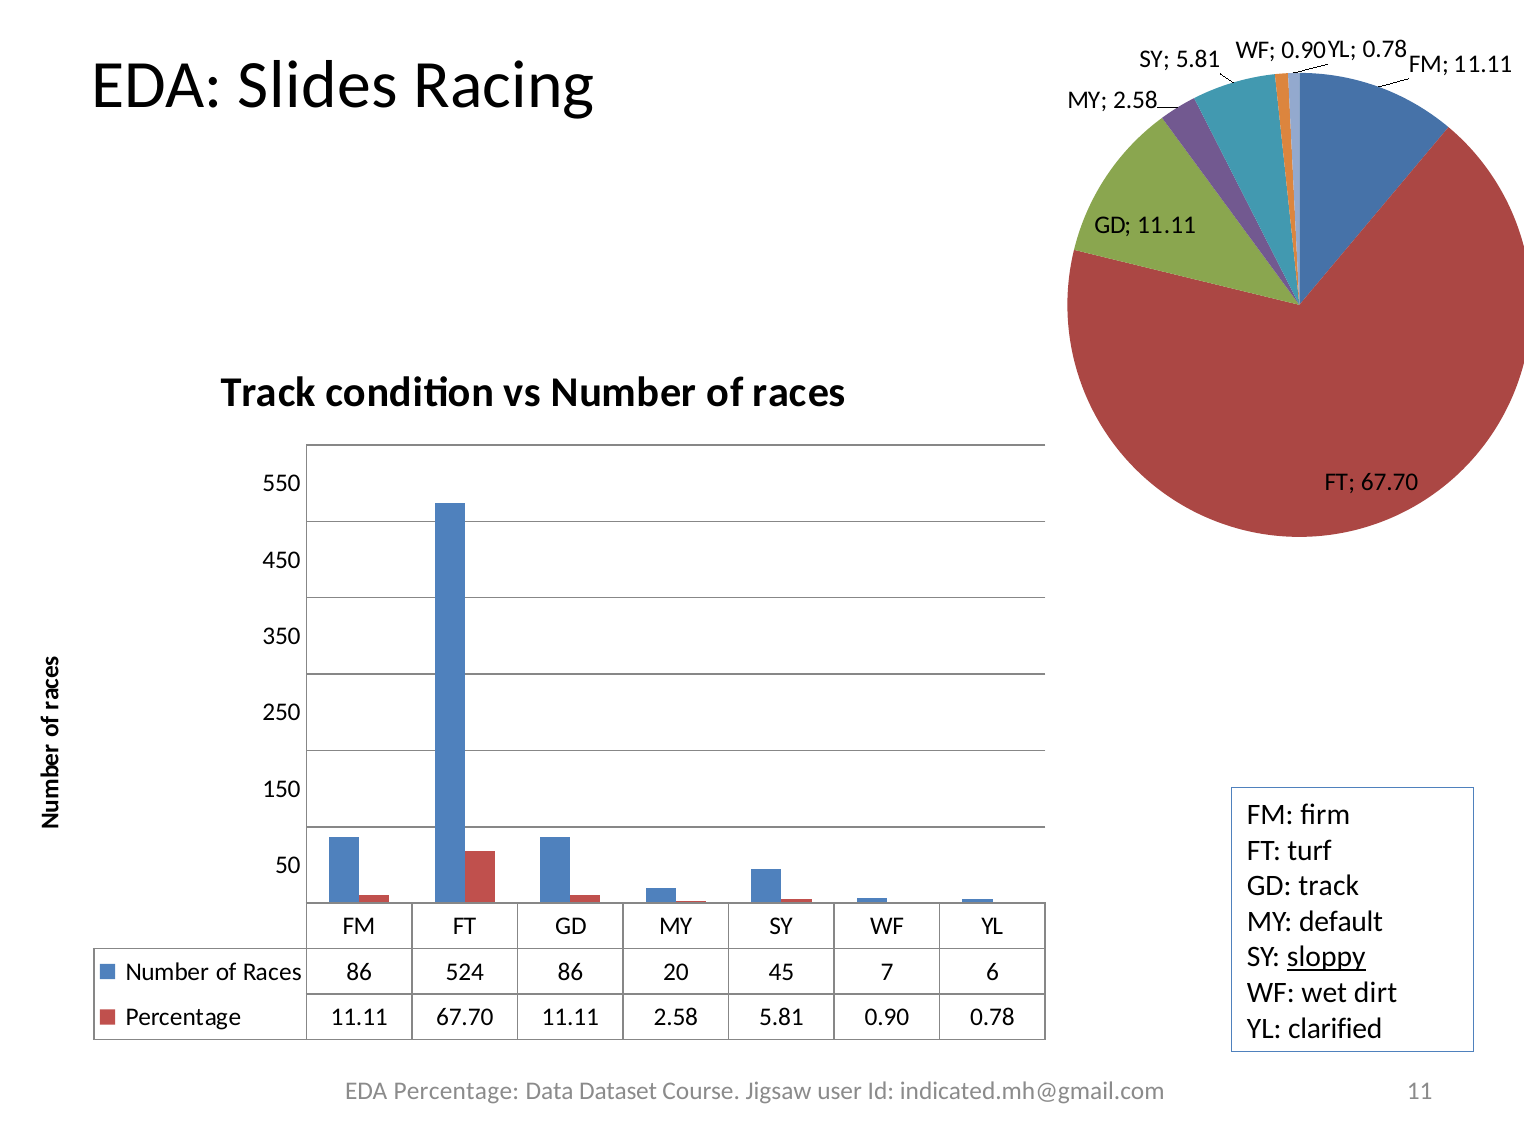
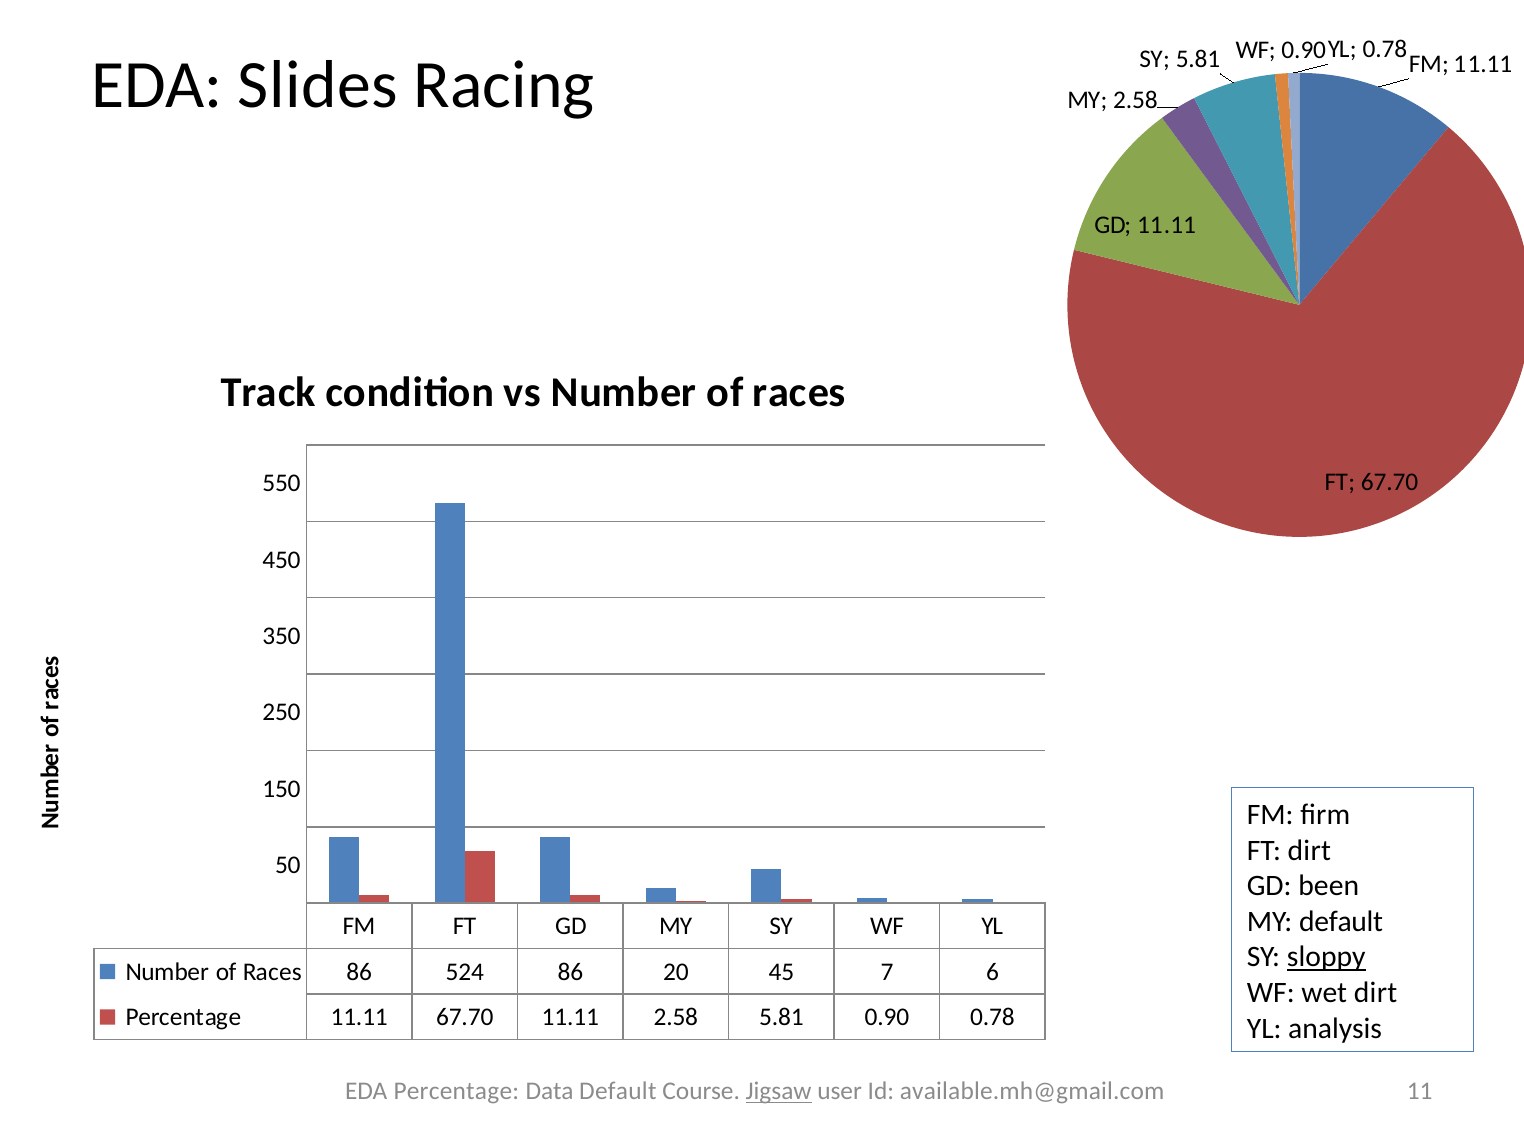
FT turf: turf -> dirt
GD track: track -> been
clarified: clarified -> analysis
Data Dataset: Dataset -> Default
Jigsaw underline: none -> present
indicated.mh@gmail.com: indicated.mh@gmail.com -> available.mh@gmail.com
